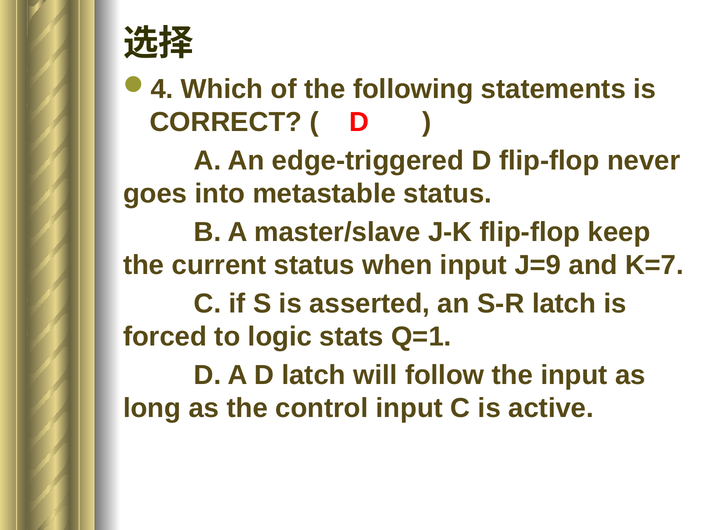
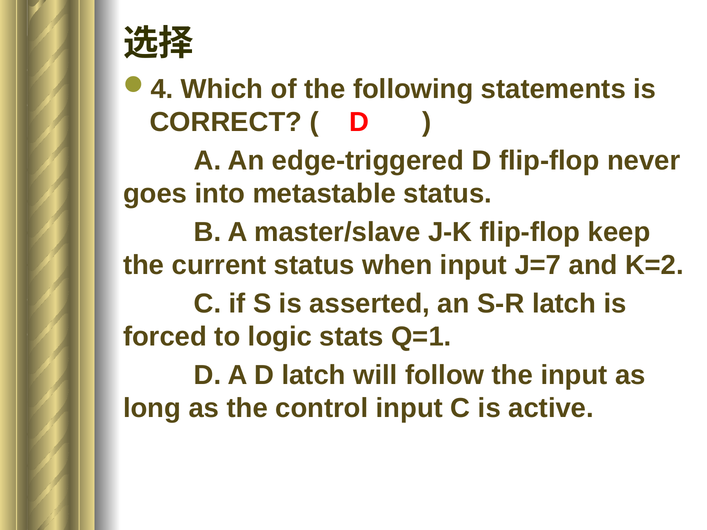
J=9: J=9 -> J=7
K=7: K=7 -> K=2
